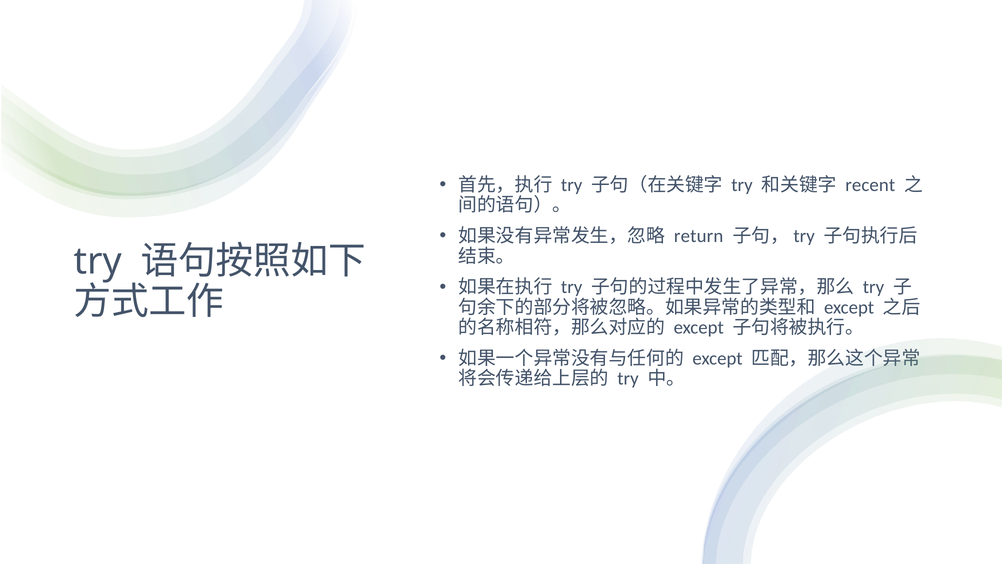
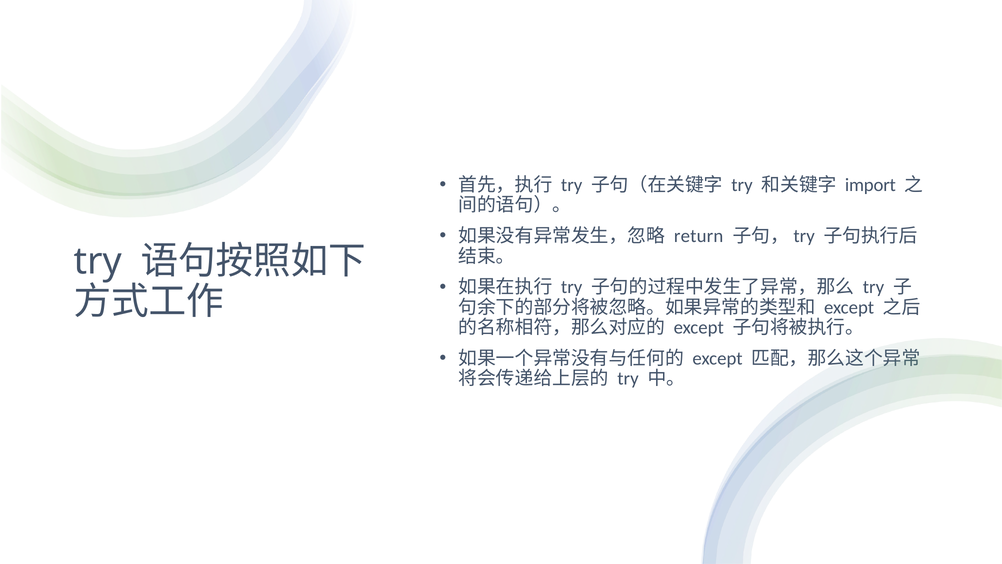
recent: recent -> import
